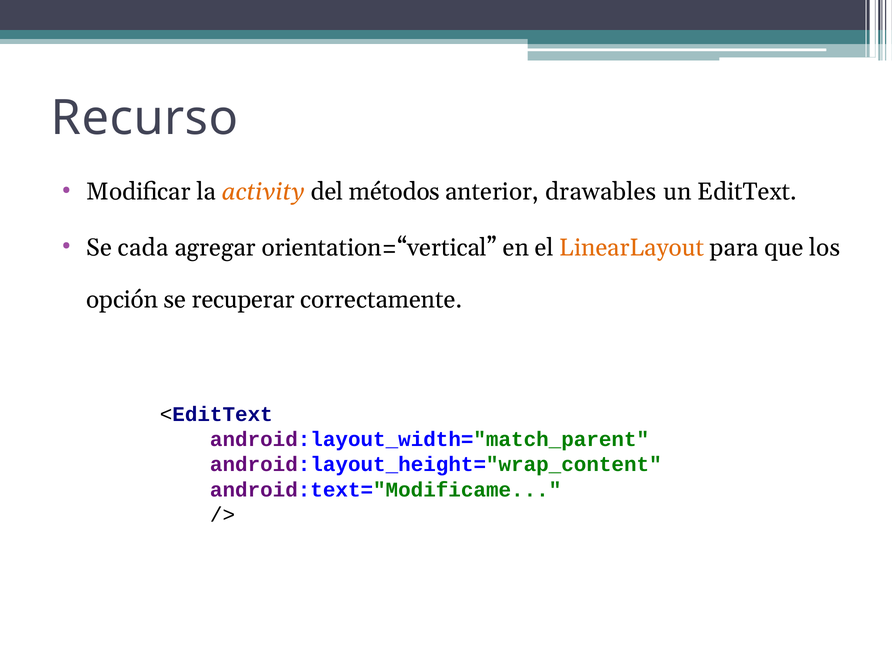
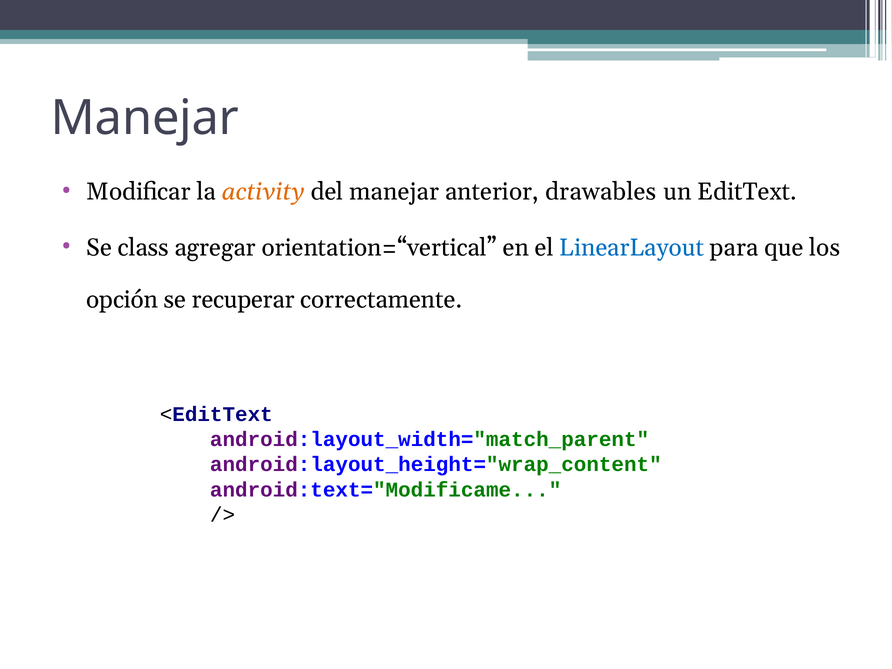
Recurso at (145, 118): Recurso -> Manejar
del métodos: métodos -> manejar
cada: cada -> class
LinearLayout colour: orange -> blue
